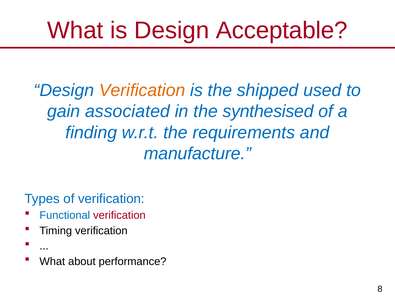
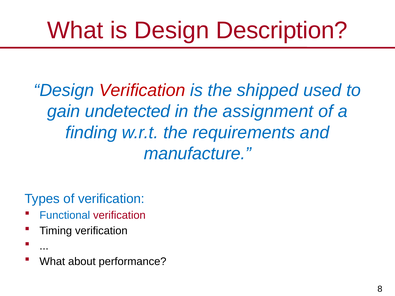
Acceptable: Acceptable -> Description
Verification at (142, 90) colour: orange -> red
associated: associated -> undetected
synthesised: synthesised -> assignment
